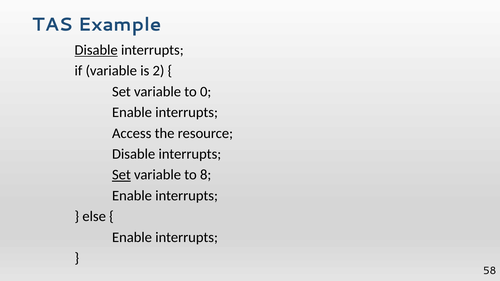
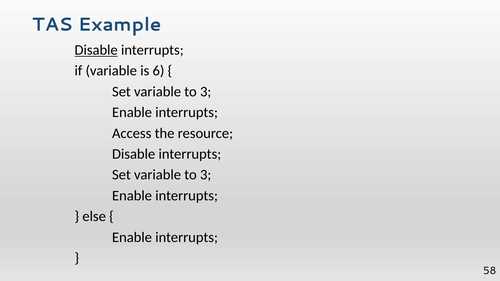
2: 2 -> 6
0 at (206, 92): 0 -> 3
Set at (121, 175) underline: present -> none
8 at (206, 175): 8 -> 3
